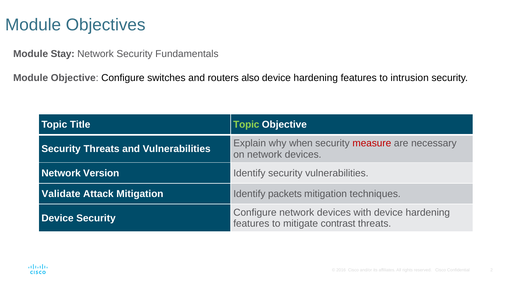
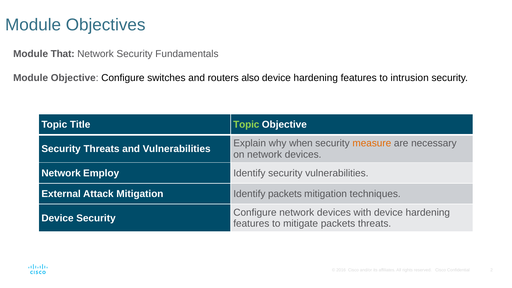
Stay: Stay -> That
measure colour: red -> orange
Version: Version -> Employ
Validate: Validate -> External
mitigate contrast: contrast -> packets
